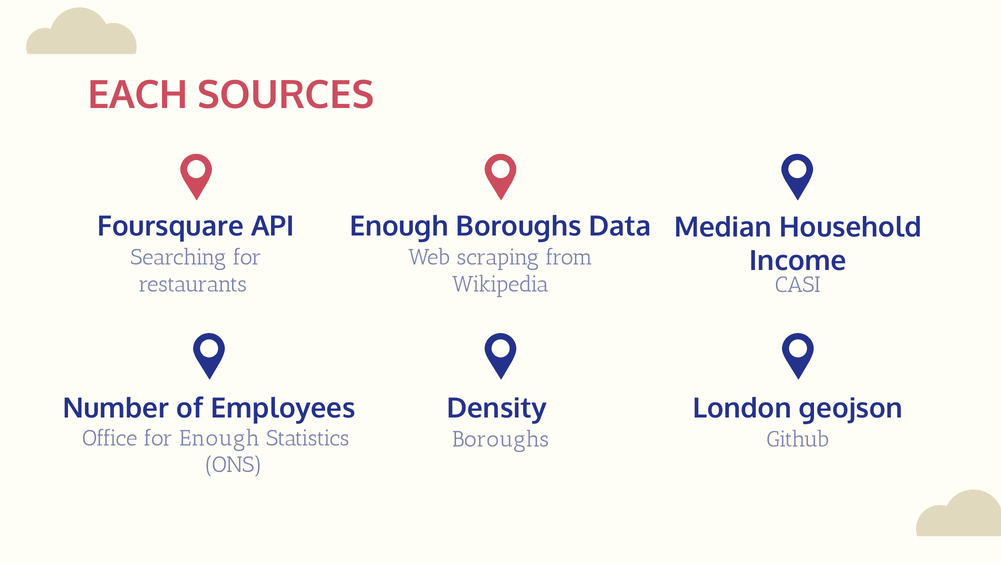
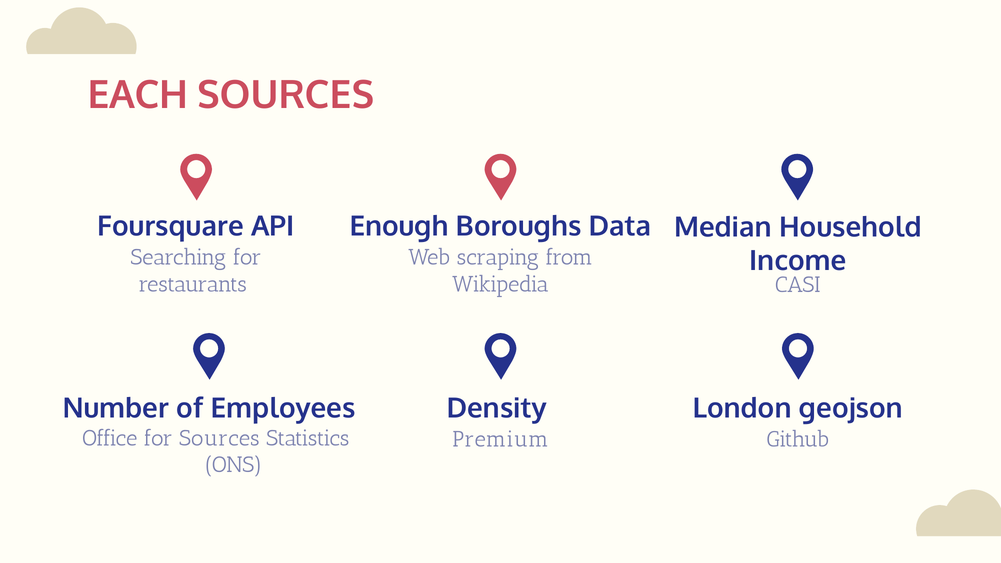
for Enough: Enough -> Sources
Boroughs at (500, 440): Boroughs -> Premium
